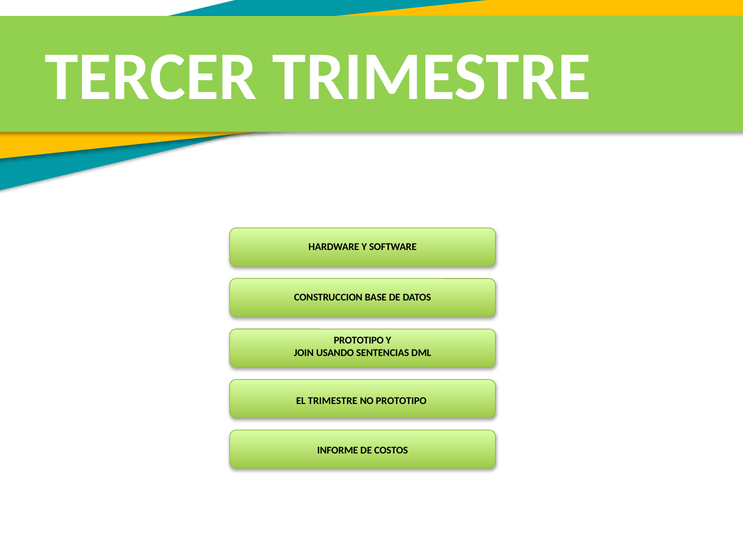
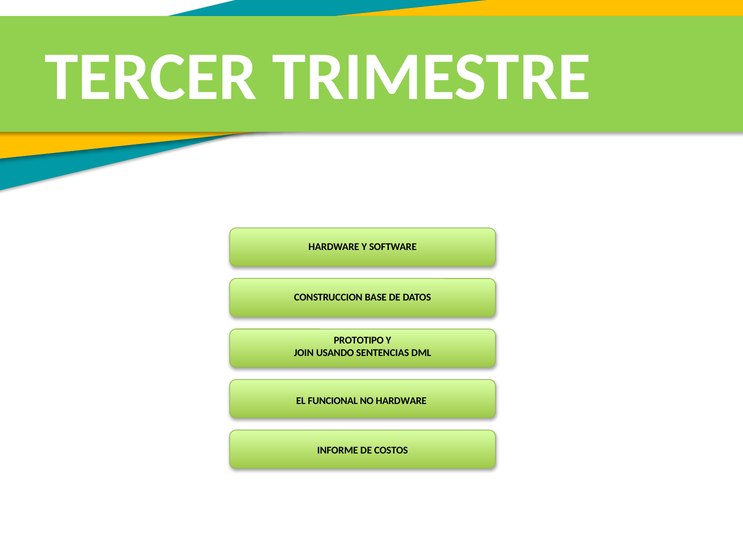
EL TRIMESTRE: TRIMESTRE -> FUNCIONAL
NO PROTOTIPO: PROTOTIPO -> HARDWARE
